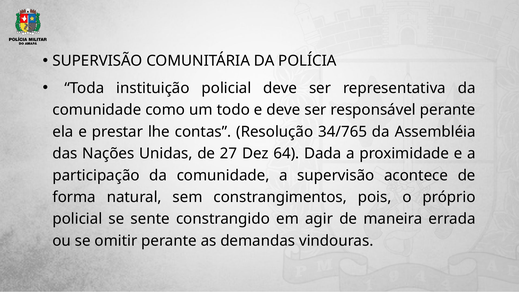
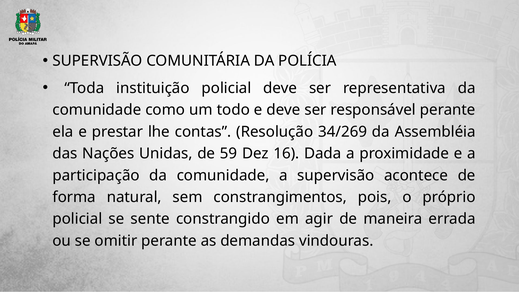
34/765: 34/765 -> 34/269
27: 27 -> 59
64: 64 -> 16
